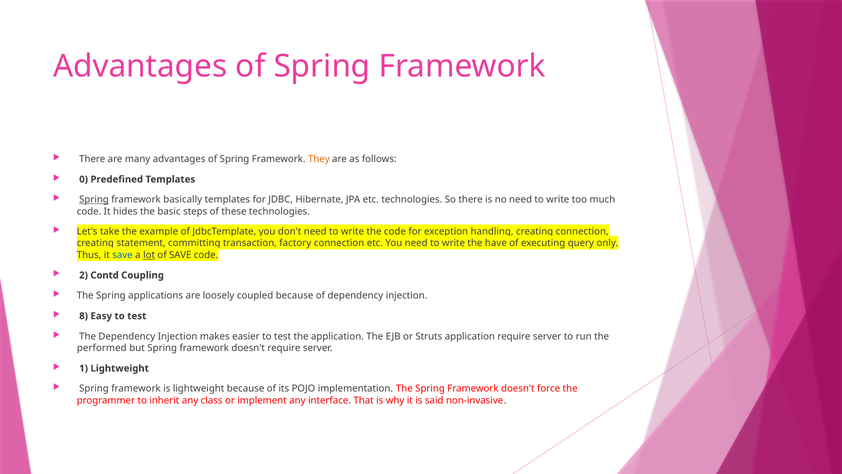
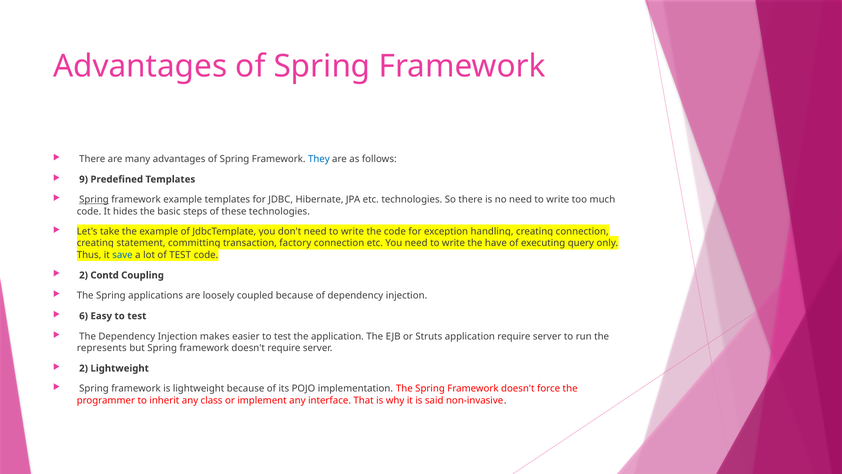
They colour: orange -> blue
0: 0 -> 9
framework basically: basically -> example
lot underline: present -> none
of SAVE: SAVE -> TEST
8: 8 -> 6
performed: performed -> represents
1 at (84, 368): 1 -> 2
